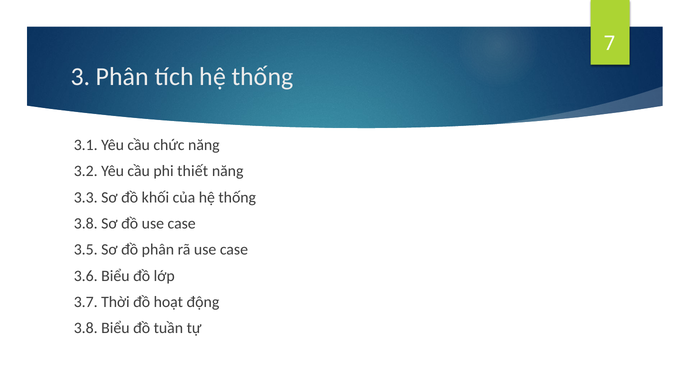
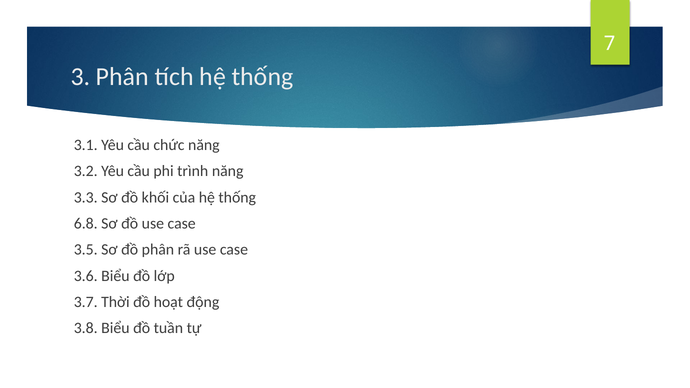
thiết: thiết -> trình
3.8 at (86, 224): 3.8 -> 6.8
